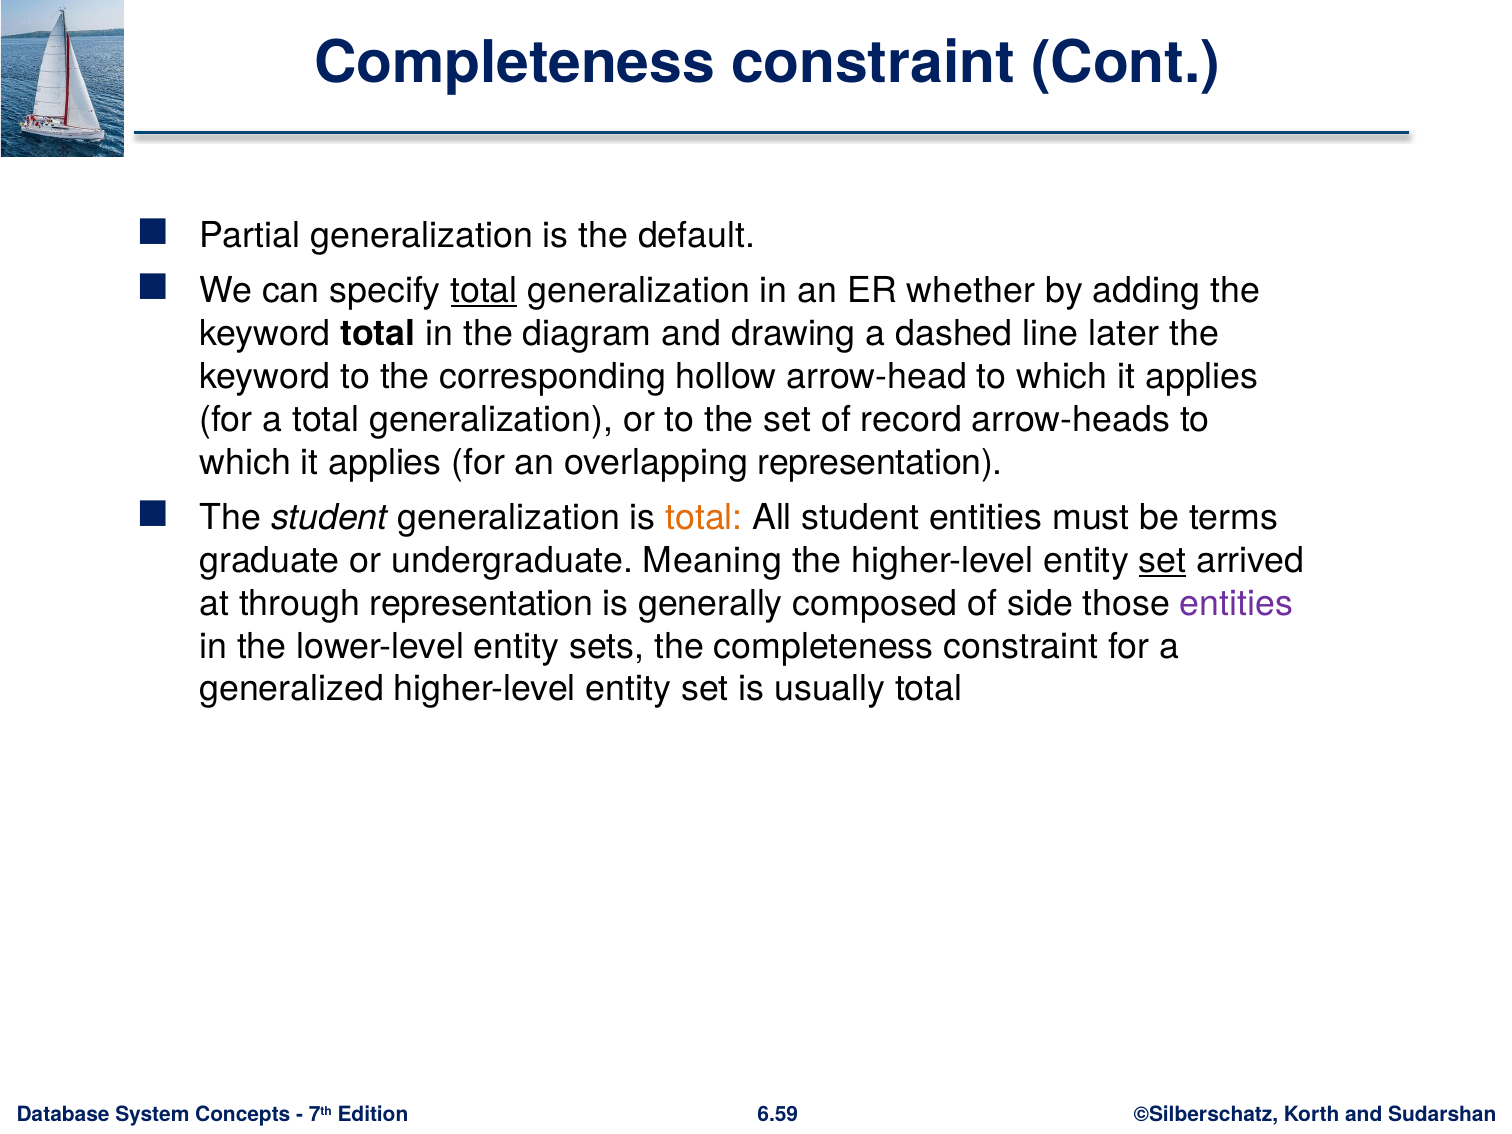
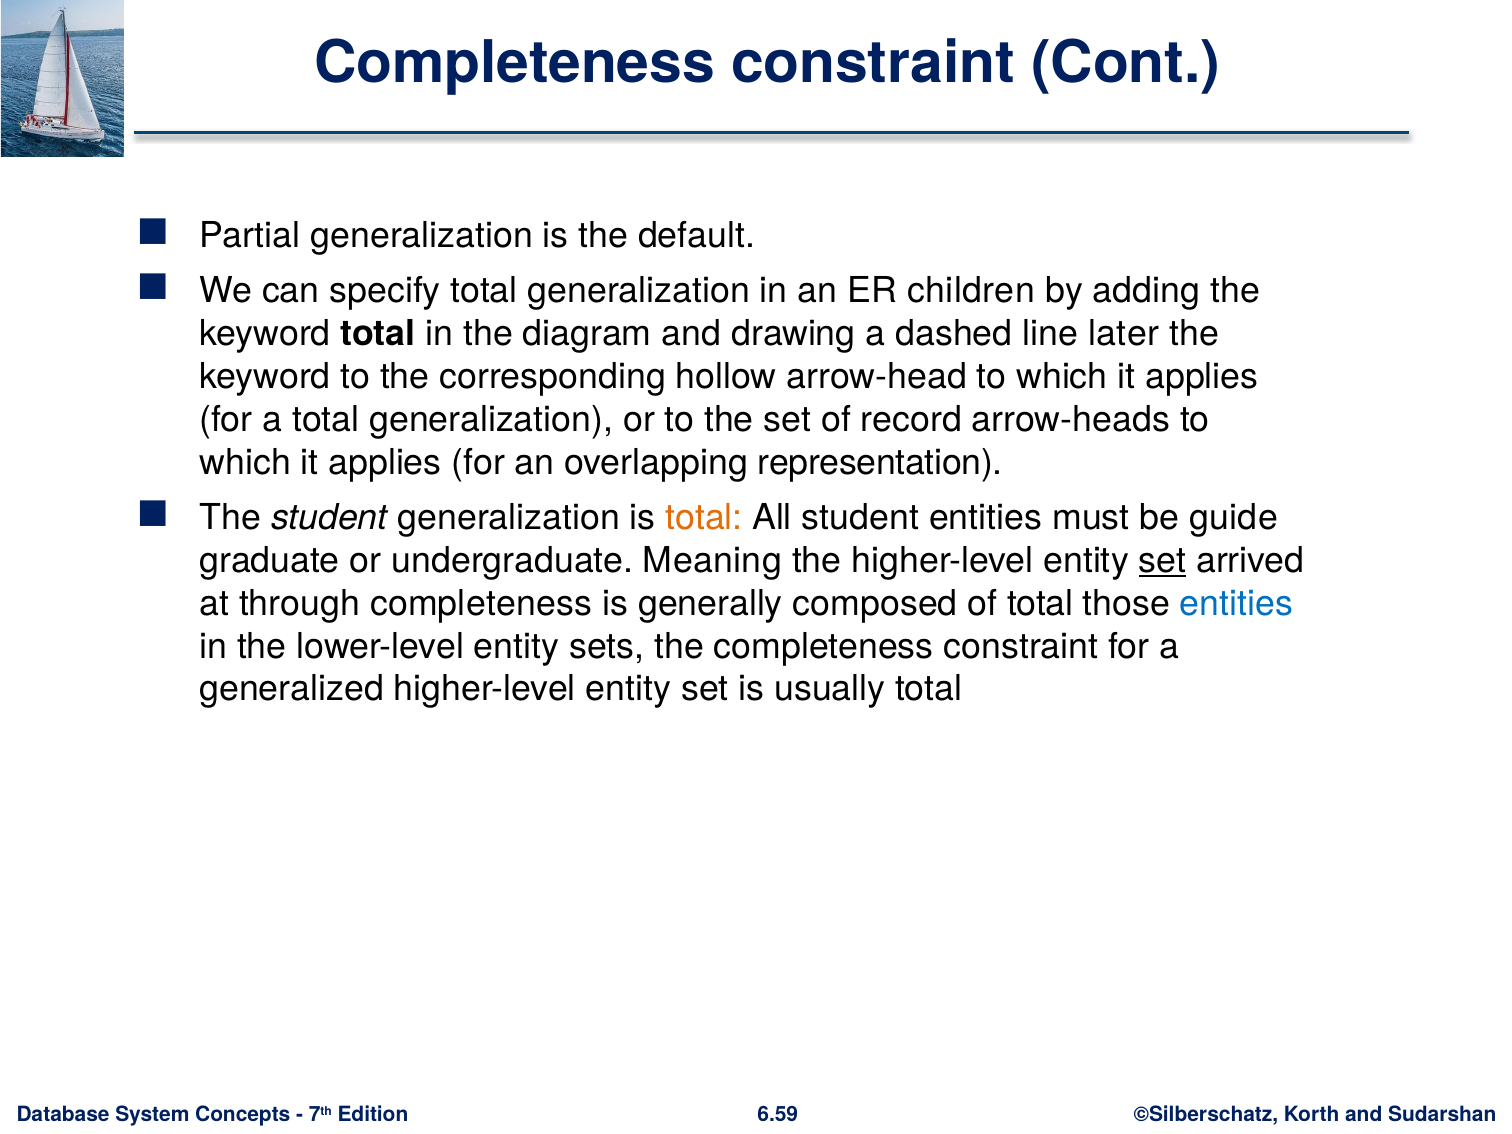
total at (484, 291) underline: present -> none
whether: whether -> children
terms: terms -> guide
through representation: representation -> completeness
of side: side -> total
entities at (1237, 603) colour: purple -> blue
